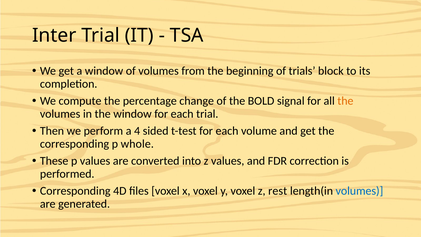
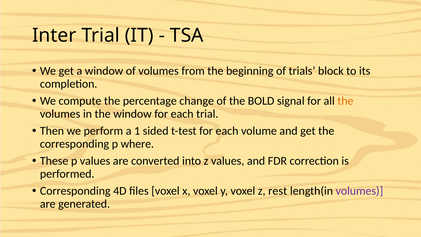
4: 4 -> 1
whole: whole -> where
volumes at (359, 191) colour: blue -> purple
